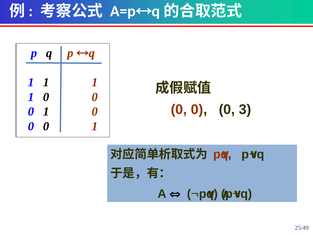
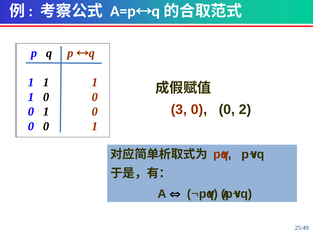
0 at (179, 110): 0 -> 3
3: 3 -> 2
